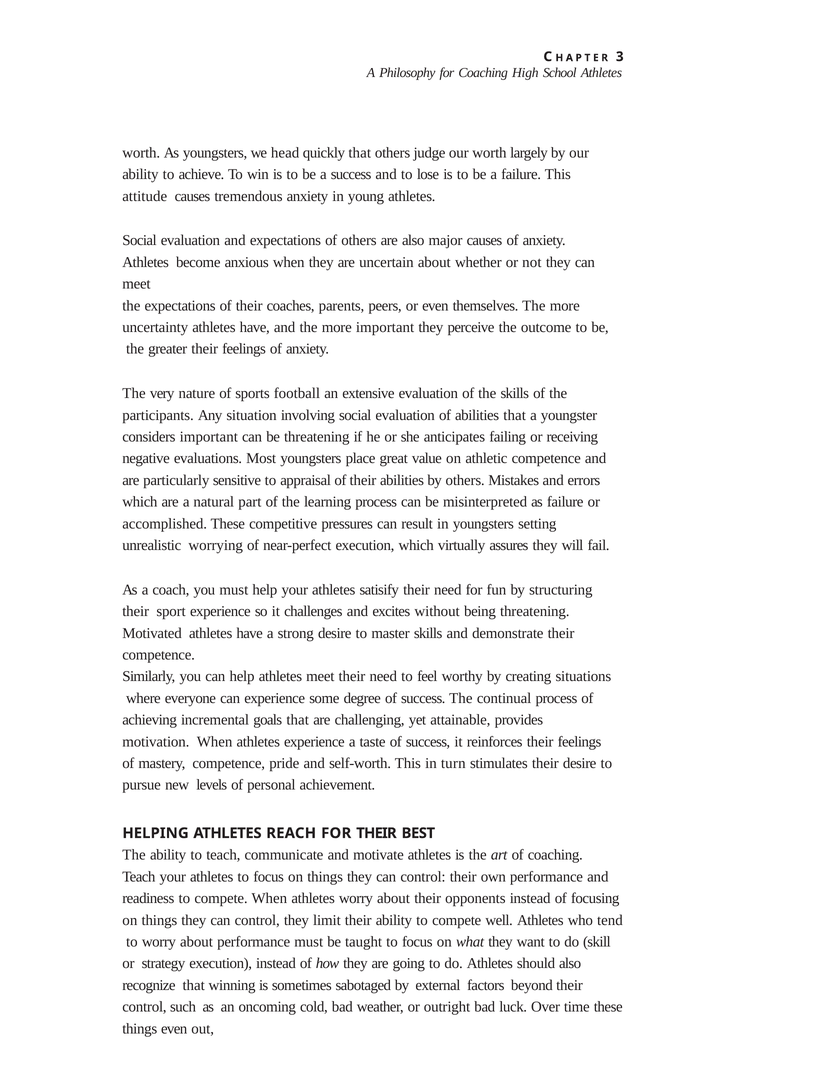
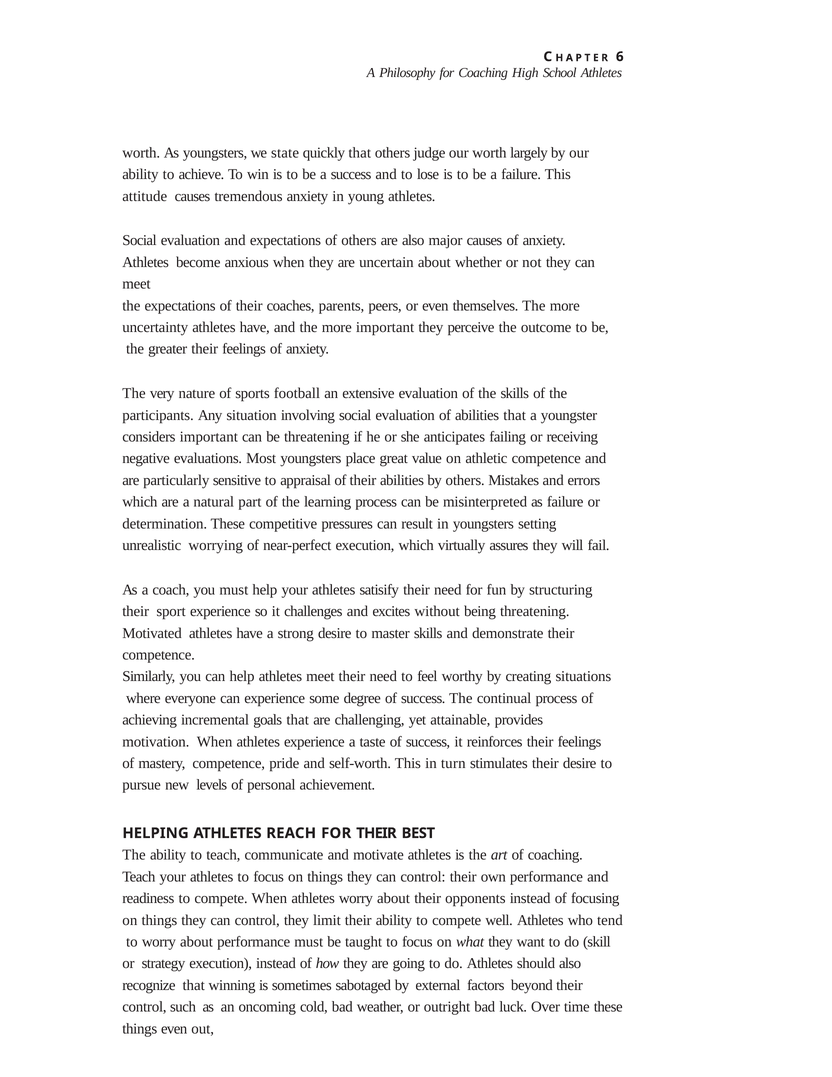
3: 3 -> 6
head: head -> state
accomplished: accomplished -> determination
